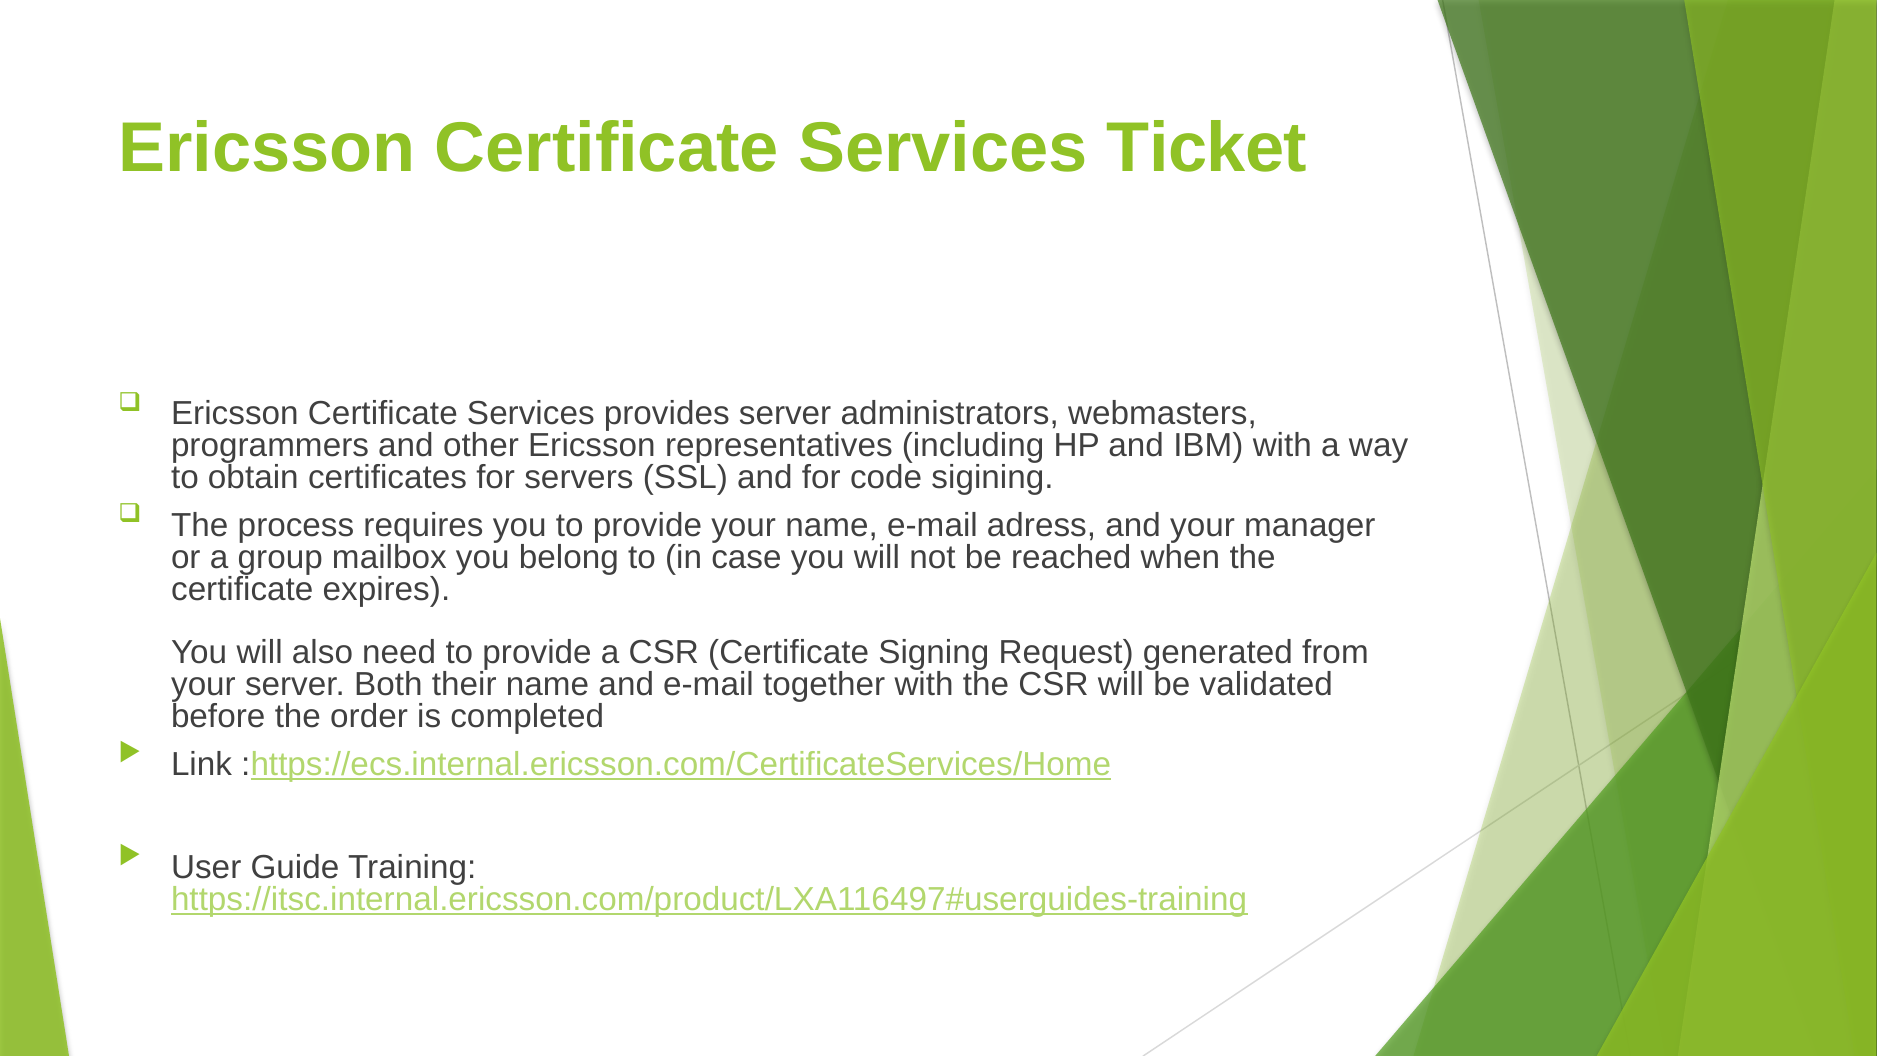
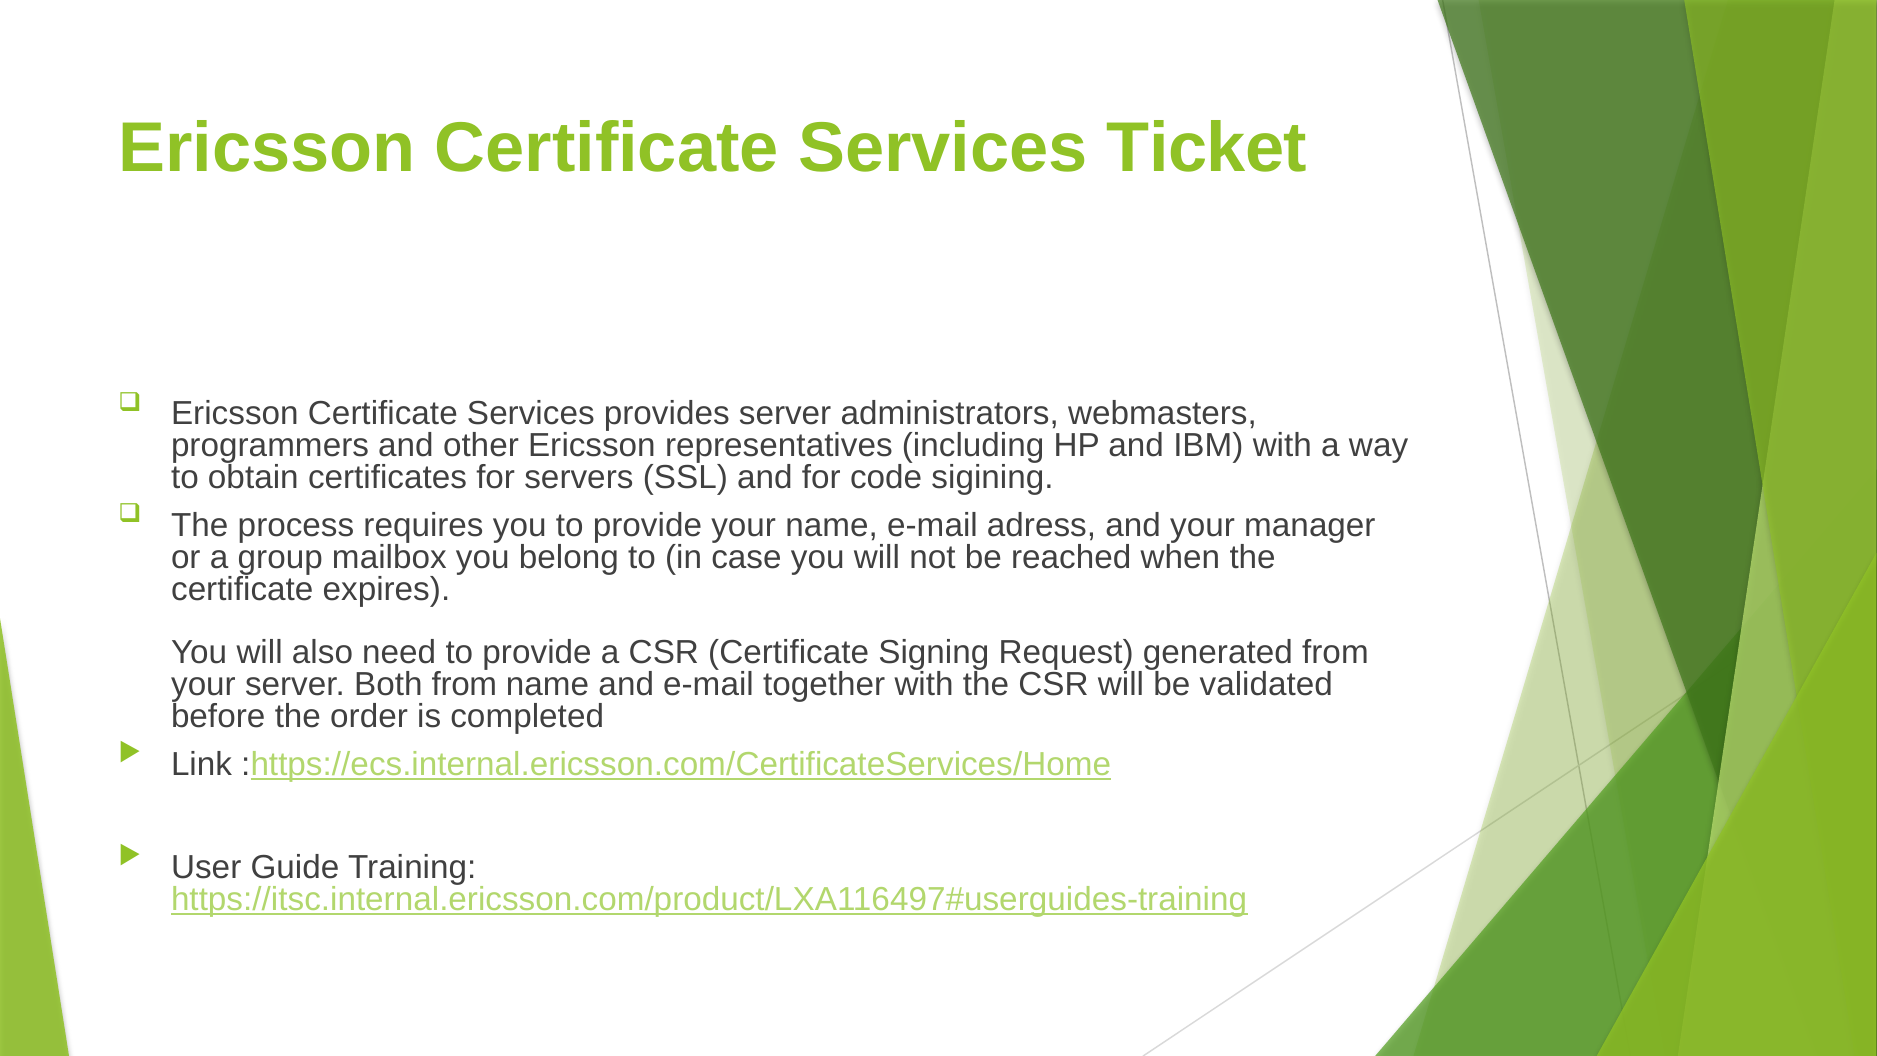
Both their: their -> from
